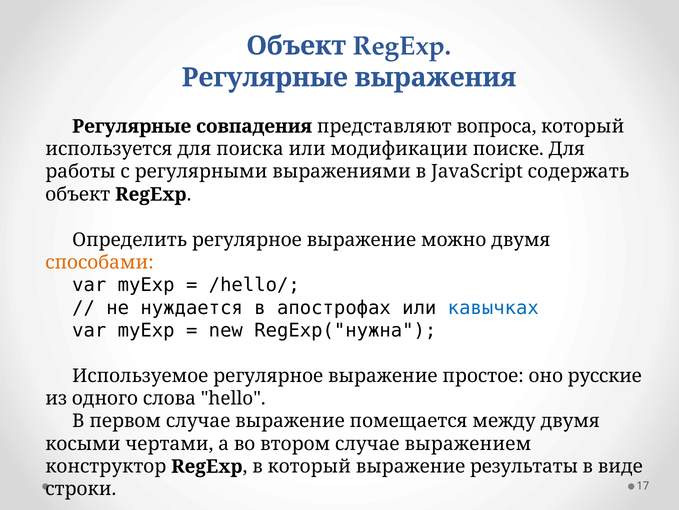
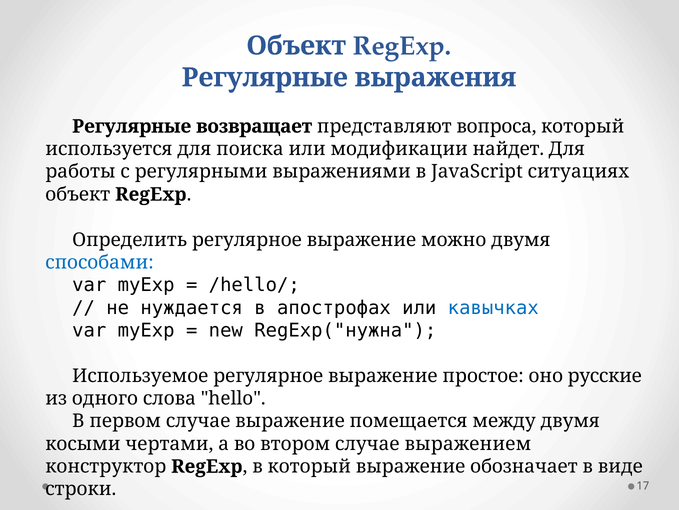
совпадения: совпадения -> возвращает
поиске: поиске -> найдет
содержать: содержать -> ситуациях
способами colour: orange -> blue
результаты: результаты -> обозначает
